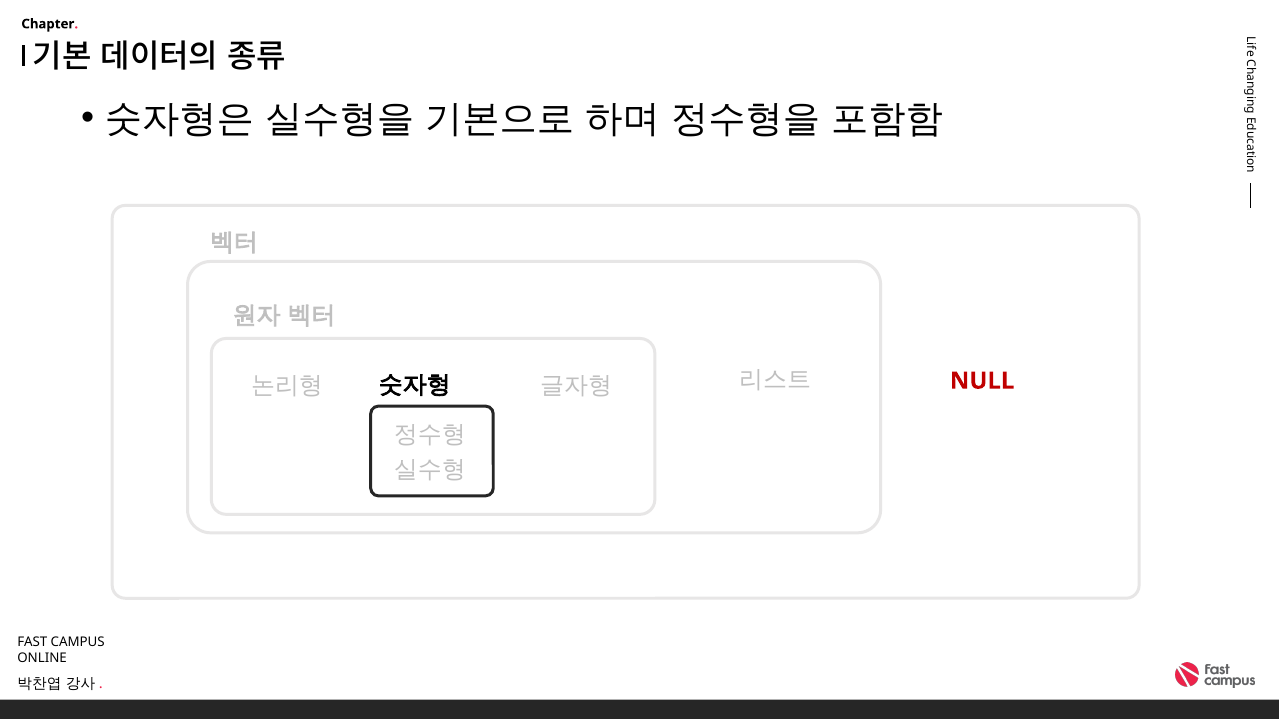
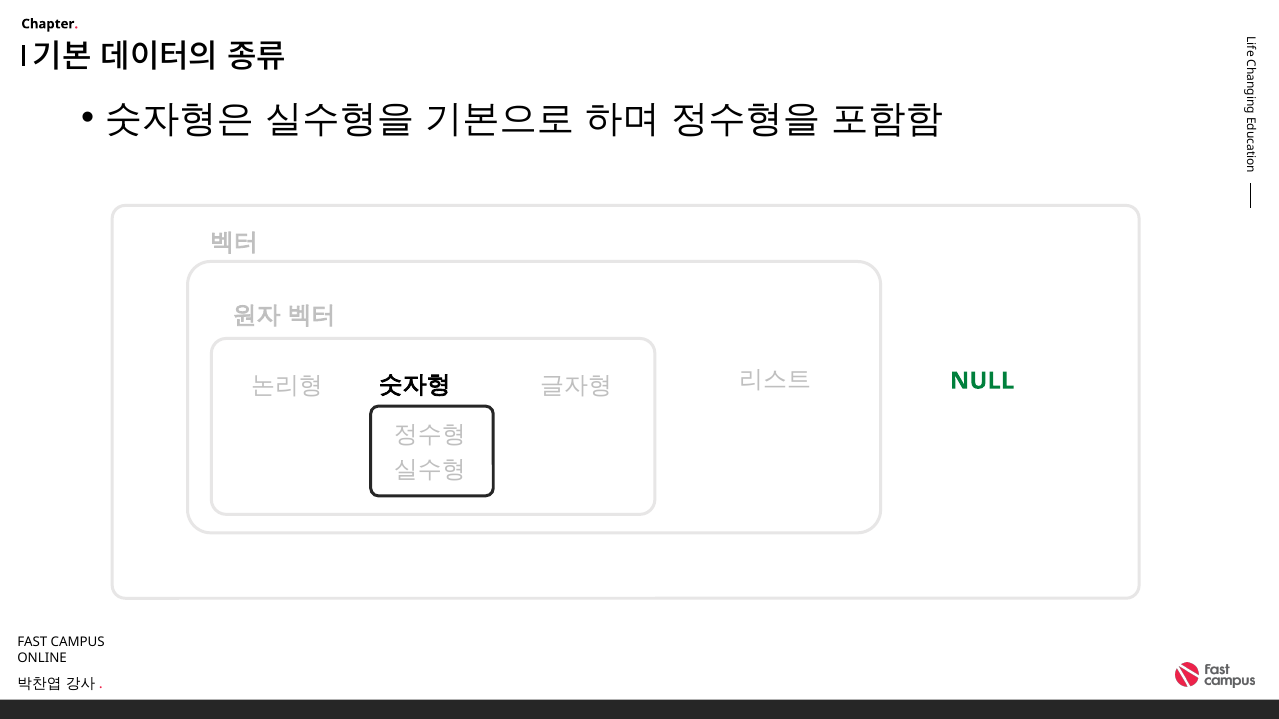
NULL colour: red -> green
